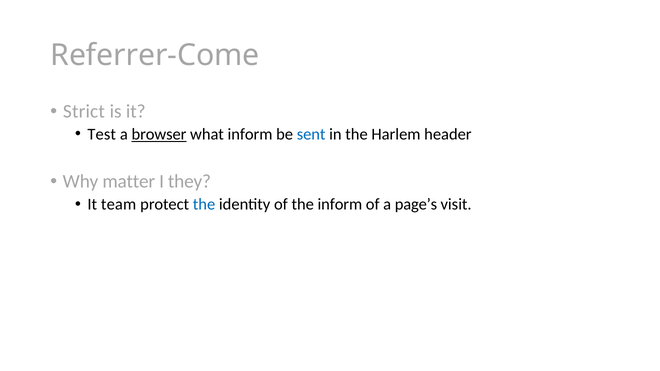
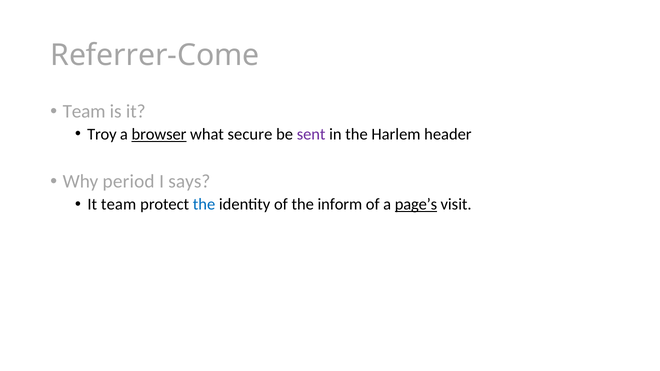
Strict at (84, 112): Strict -> Team
Test: Test -> Troy
what inform: inform -> secure
sent colour: blue -> purple
matter: matter -> period
they: they -> says
page’s underline: none -> present
